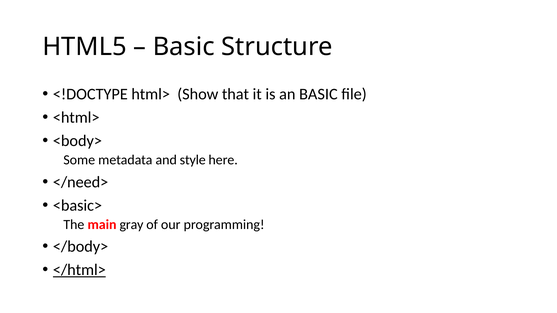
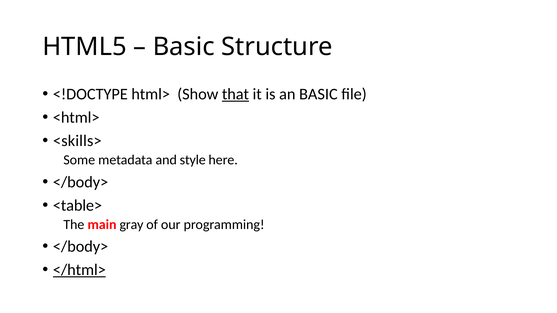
that underline: none -> present
<body>: <body> -> <skills>
</need> at (81, 182): </need> -> </body>
<basic>: <basic> -> <table>
